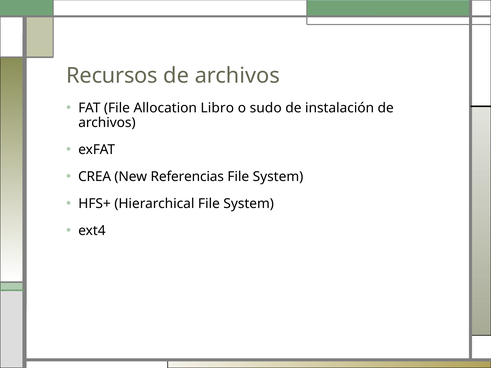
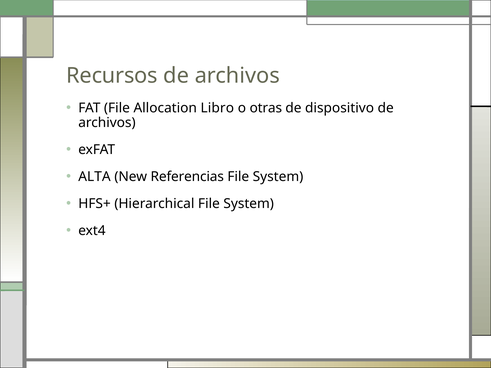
sudo: sudo -> otras
instalación: instalación -> dispositivo
CREA: CREA -> ALTA
